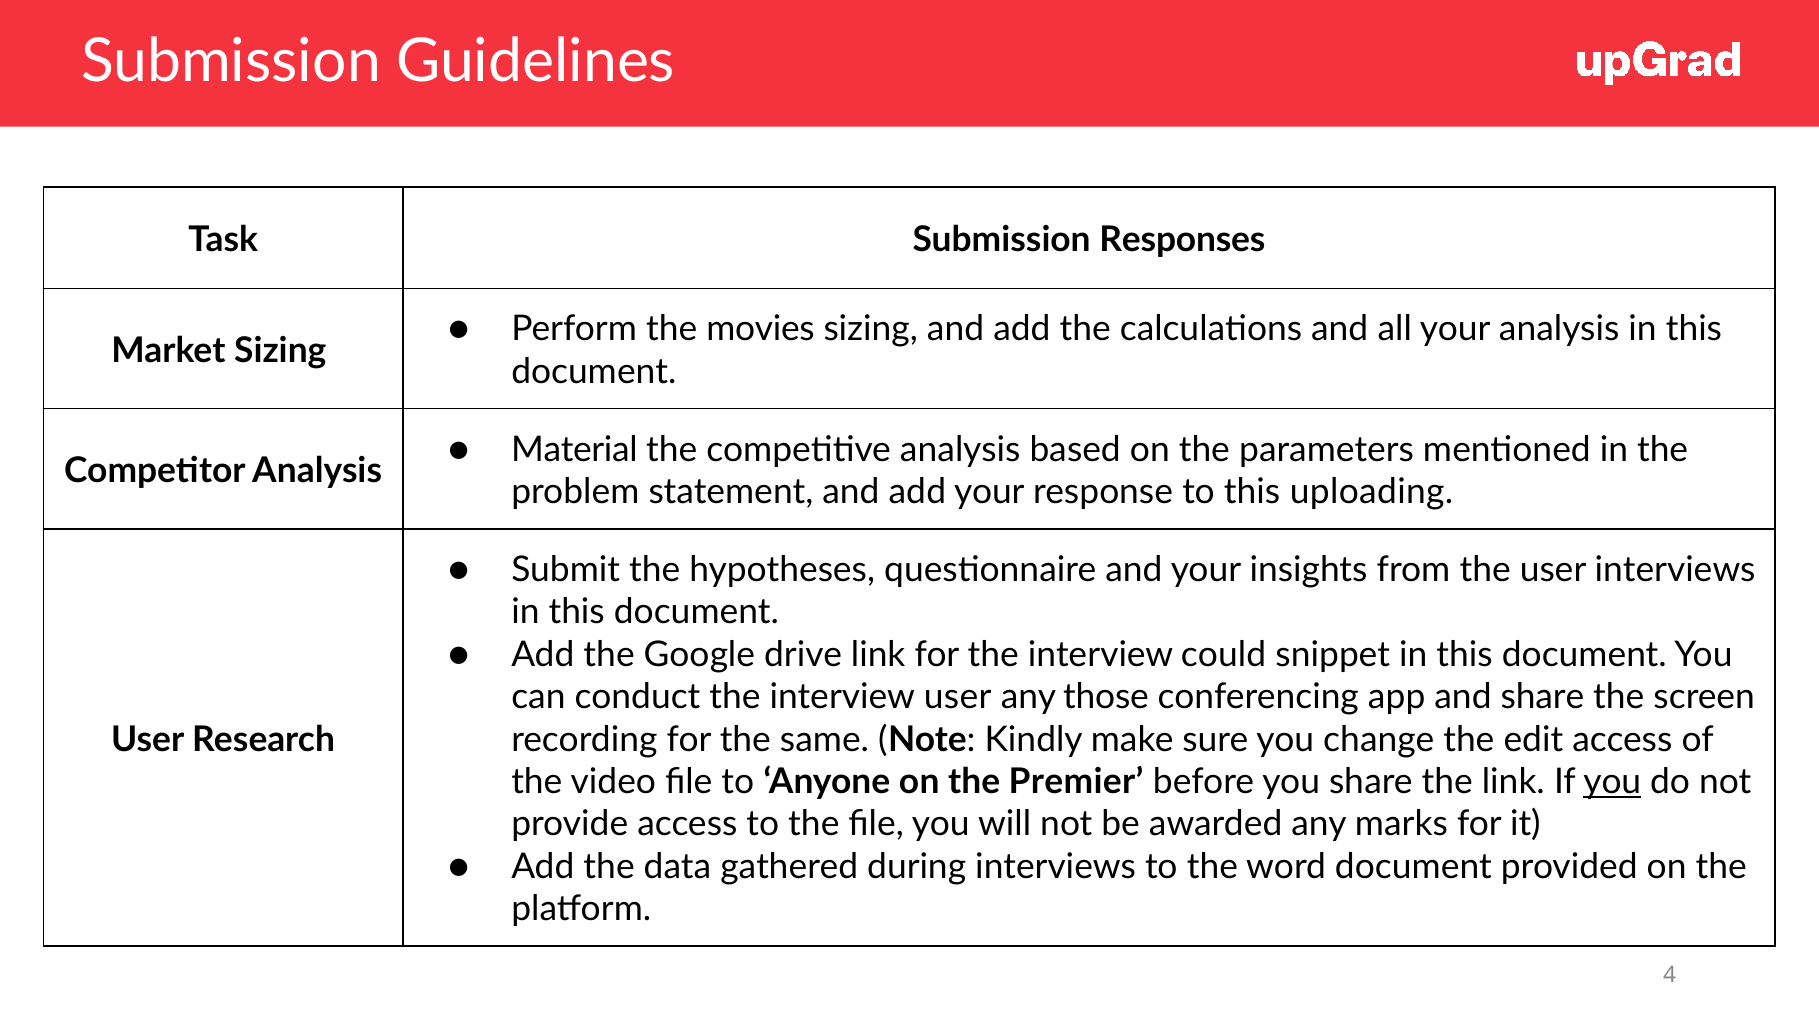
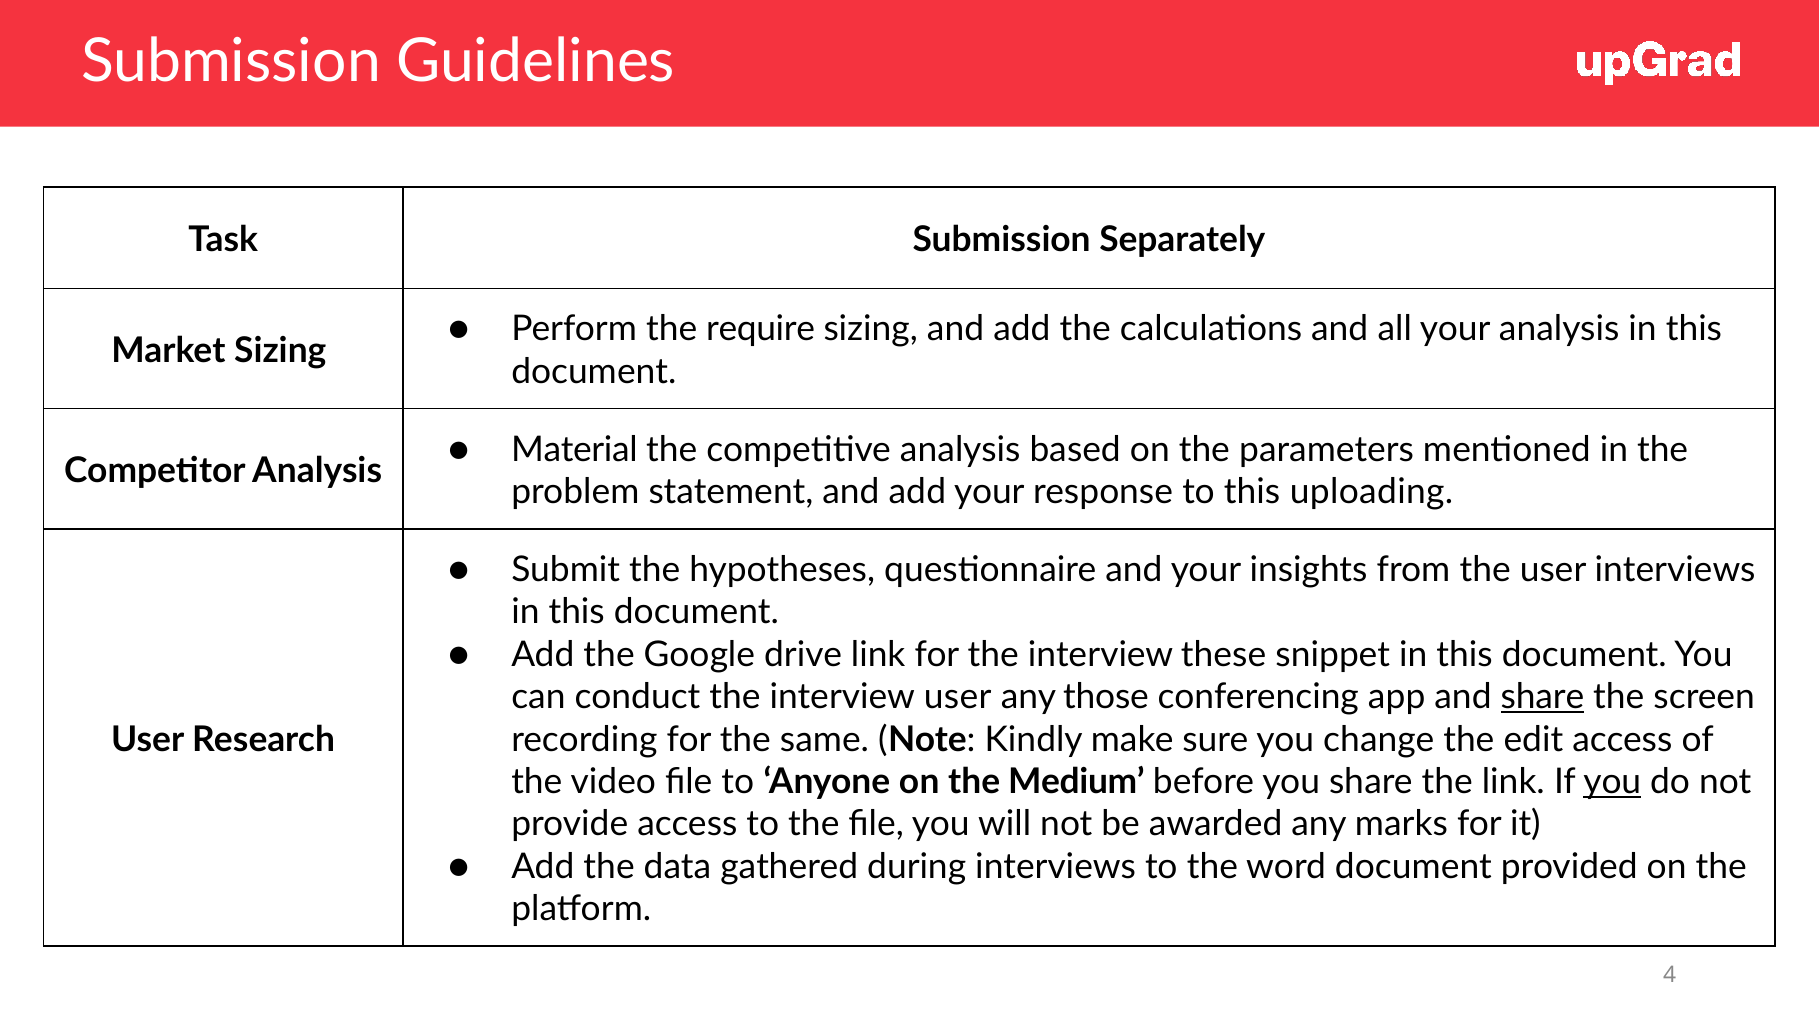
Responses: Responses -> Separately
movies: movies -> require
could: could -> these
share at (1542, 697) underline: none -> present
Premier: Premier -> Medium
